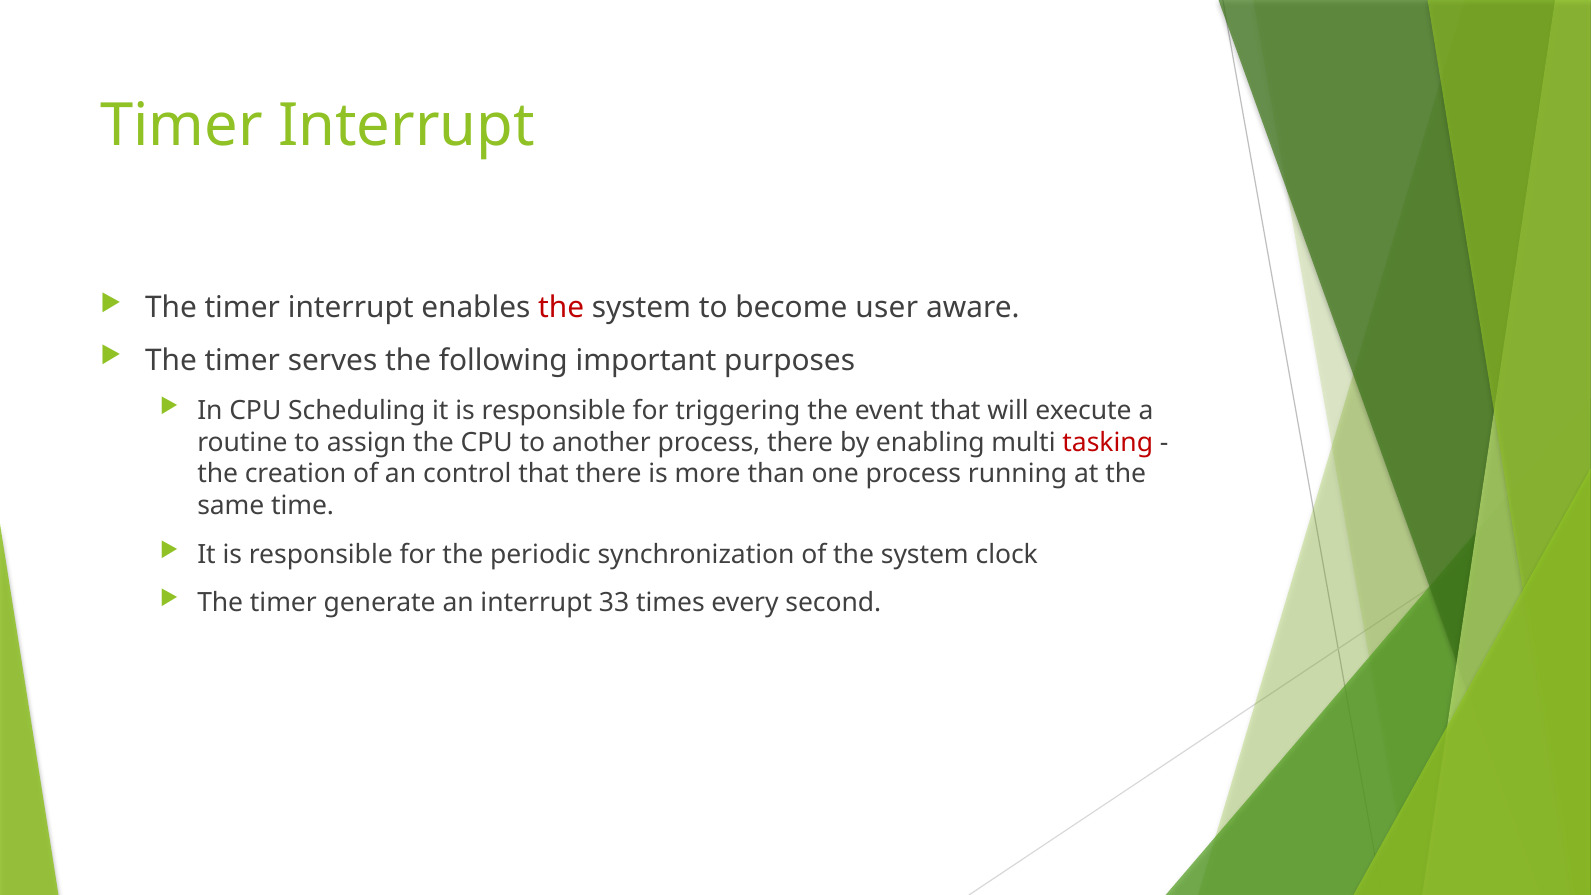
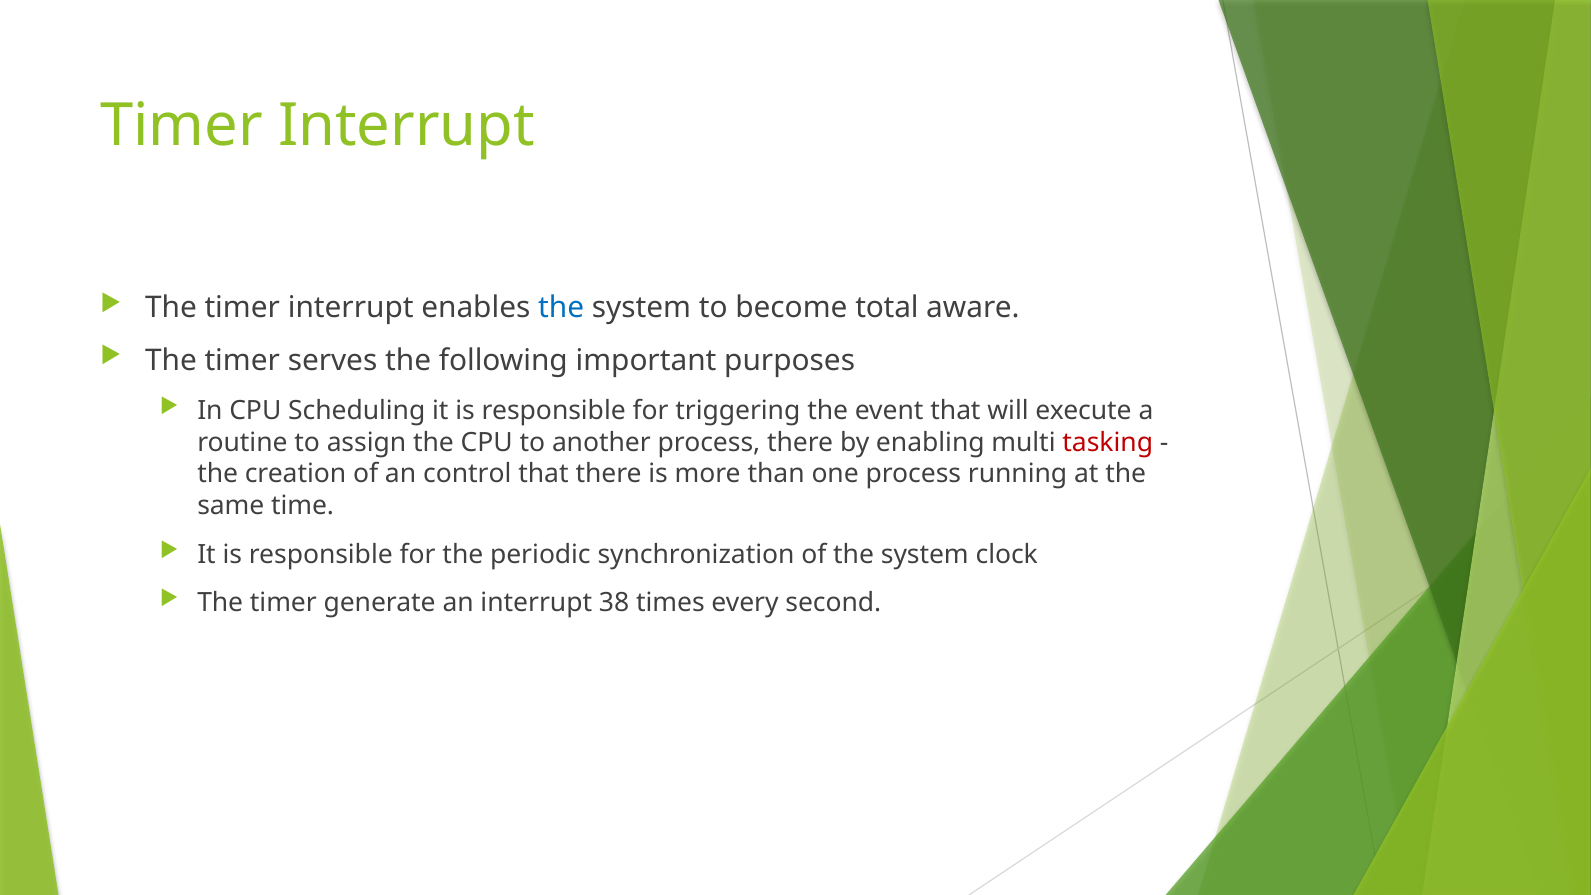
the at (561, 308) colour: red -> blue
user: user -> total
33: 33 -> 38
